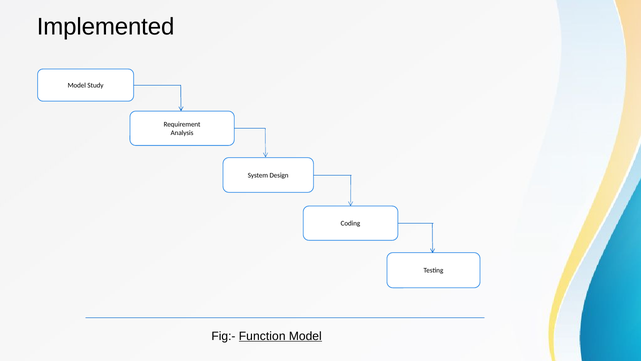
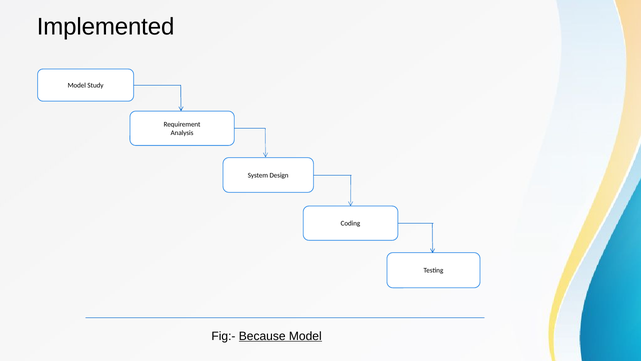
Function: Function -> Because
